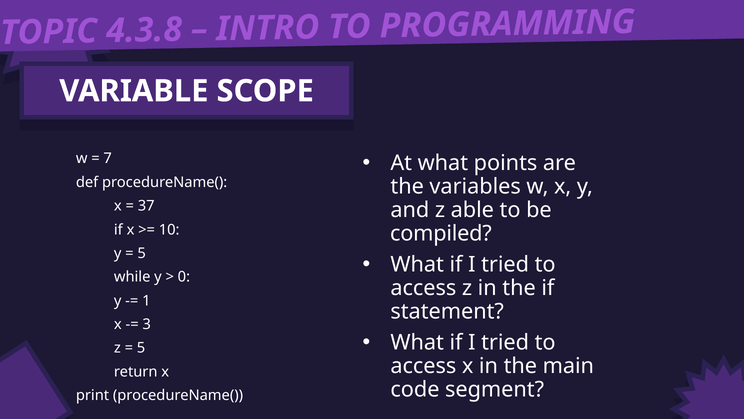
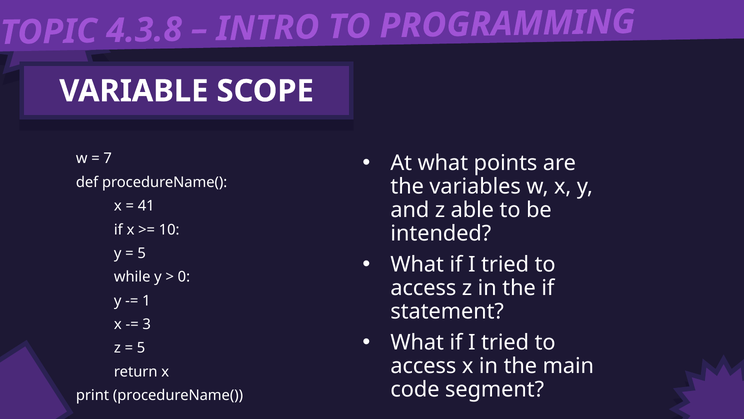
37: 37 -> 41
compiled: compiled -> intended
